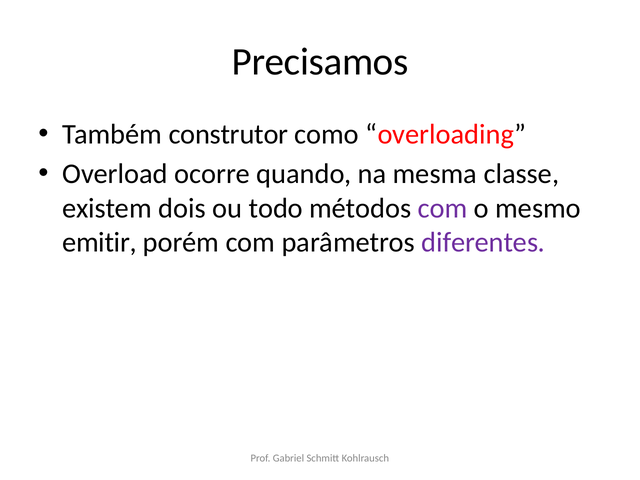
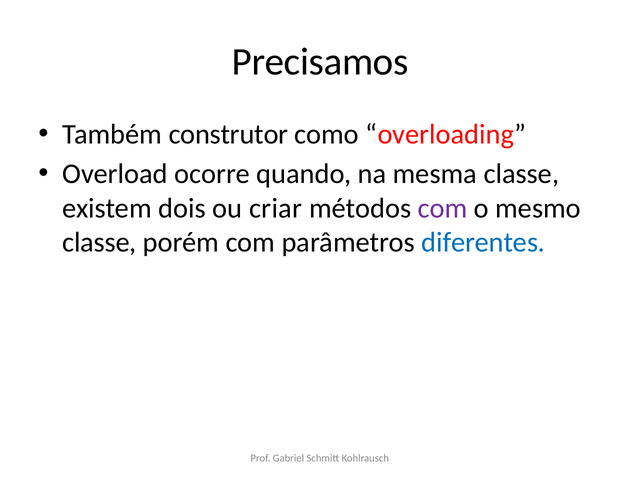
todo: todo -> criar
emitir at (100, 242): emitir -> classe
diferentes colour: purple -> blue
